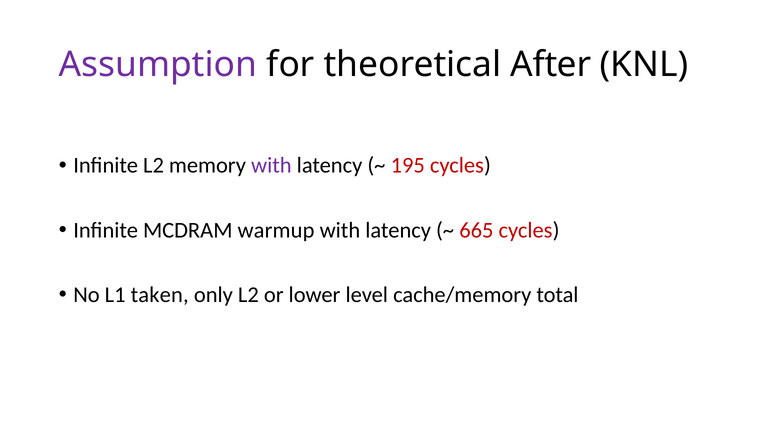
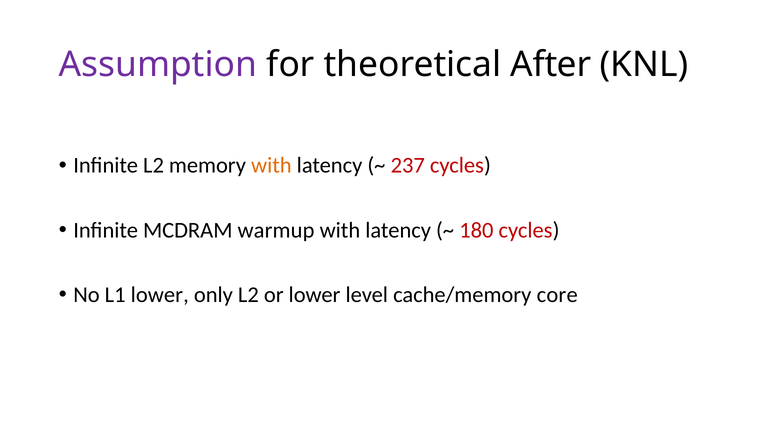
with at (271, 166) colour: purple -> orange
195: 195 -> 237
665: 665 -> 180
L1 taken: taken -> lower
total: total -> core
